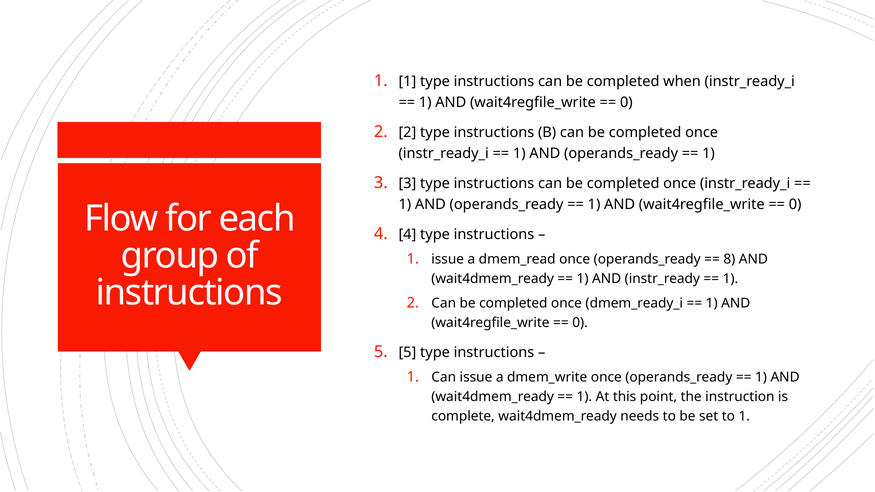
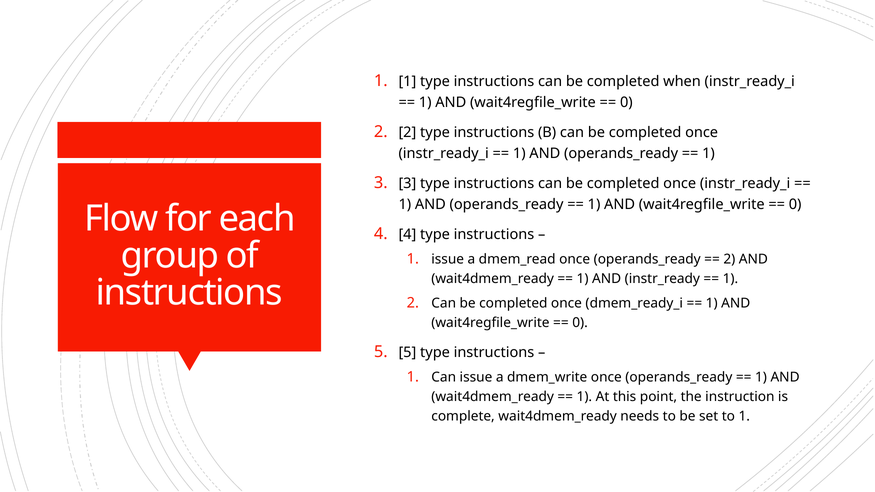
8 at (729, 259): 8 -> 2
